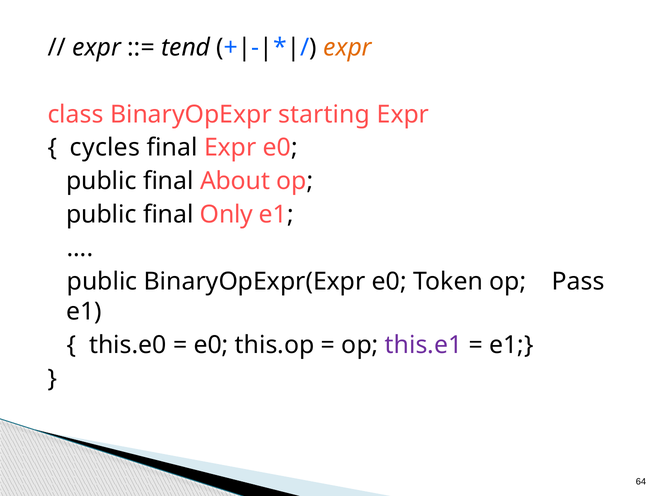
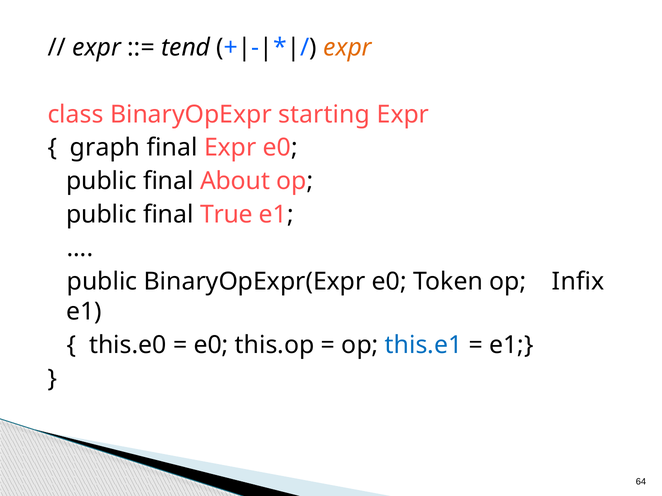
cycles: cycles -> graph
Only: Only -> True
Pass: Pass -> Infix
this.e1 colour: purple -> blue
